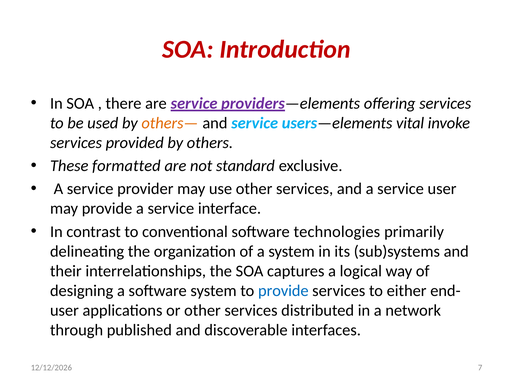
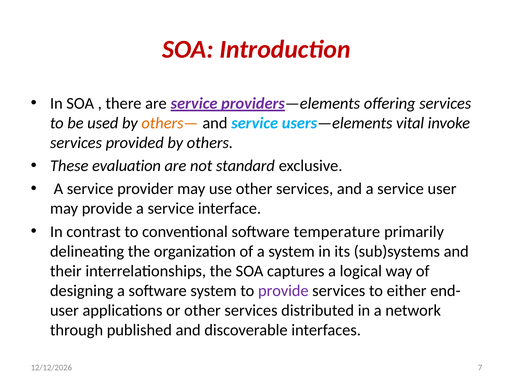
formatted: formatted -> evaluation
technologies: technologies -> temperature
provide at (283, 290) colour: blue -> purple
